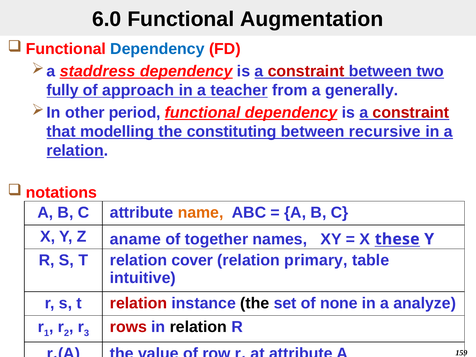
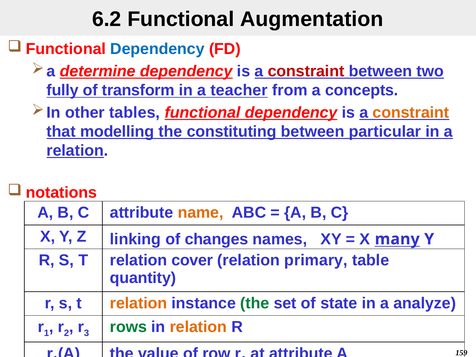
6.0: 6.0 -> 6.2
staddress: staddress -> determine
approach: approach -> transform
generally: generally -> concepts
period: period -> tables
constraint at (411, 113) colour: red -> orange
recursive: recursive -> particular
aname: aname -> linking
together: together -> changes
these: these -> many
intuitive: intuitive -> quantity
relation at (139, 303) colour: red -> orange
the at (255, 303) colour: black -> green
none: none -> state
rows colour: red -> green
relation at (198, 327) colour: black -> orange
